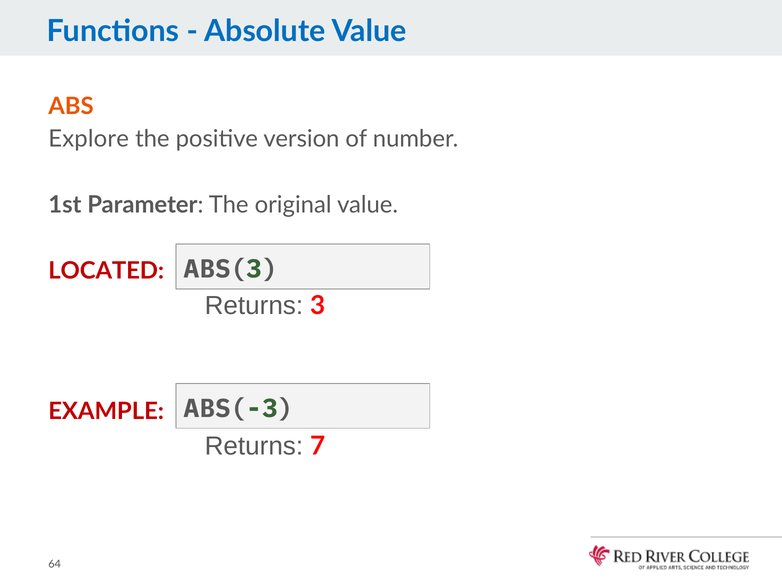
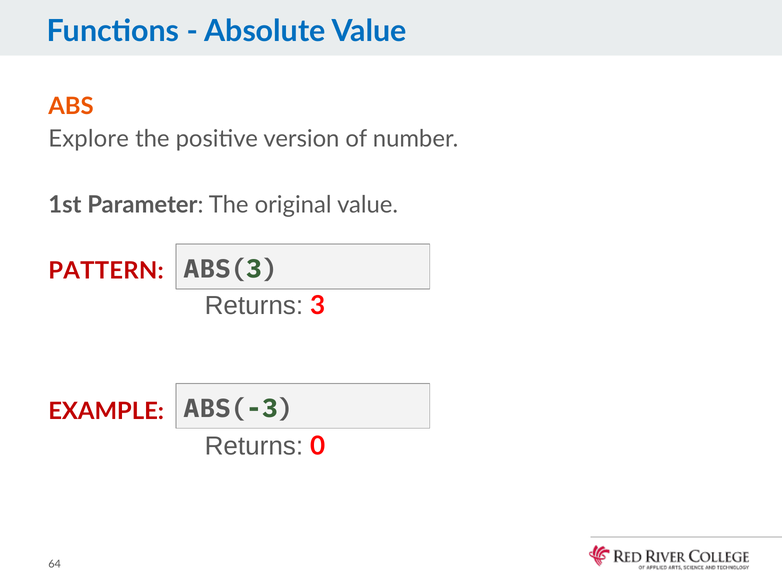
LOCATED: LOCATED -> PATTERN
7: 7 -> 0
